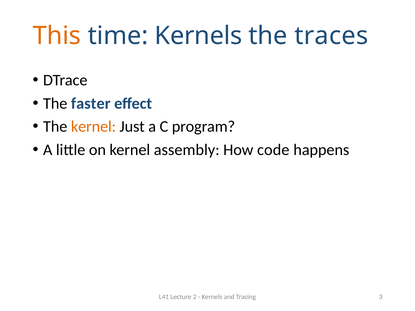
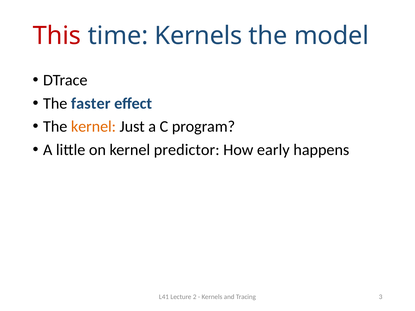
This colour: orange -> red
traces: traces -> model
assembly: assembly -> predictor
code: code -> early
